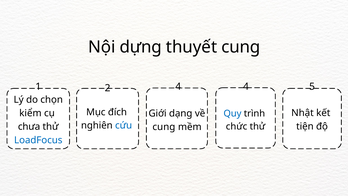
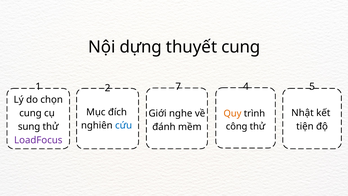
1 4: 4 -> 7
kiểm at (30, 113): kiểm -> cung
dạng: dạng -> nghe
Quy colour: blue -> orange
chưa: chưa -> sung
chức: chức -> công
cung at (164, 127): cung -> đánh
LoadFocus colour: blue -> purple
